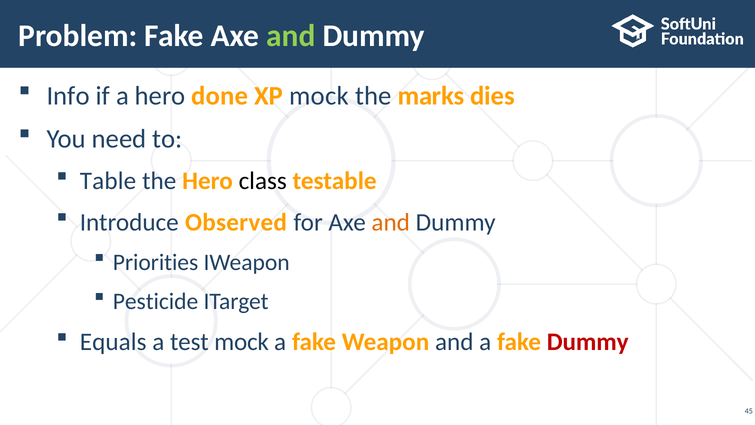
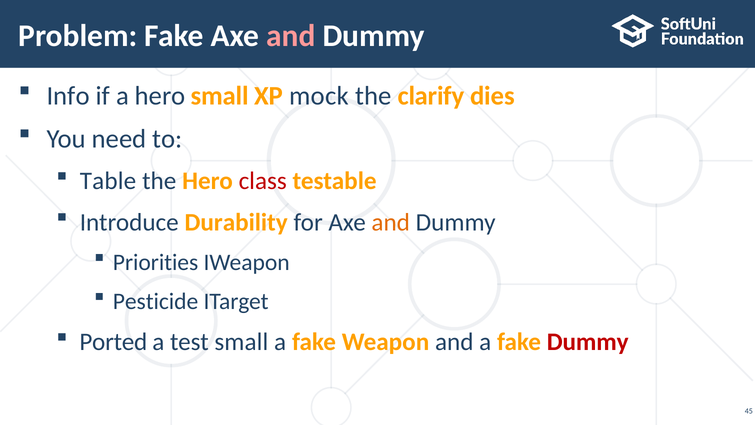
and at (291, 36) colour: light green -> pink
hero done: done -> small
marks: marks -> clarify
class colour: black -> red
Observed: Observed -> Durability
Equals: Equals -> Ported
test mock: mock -> small
